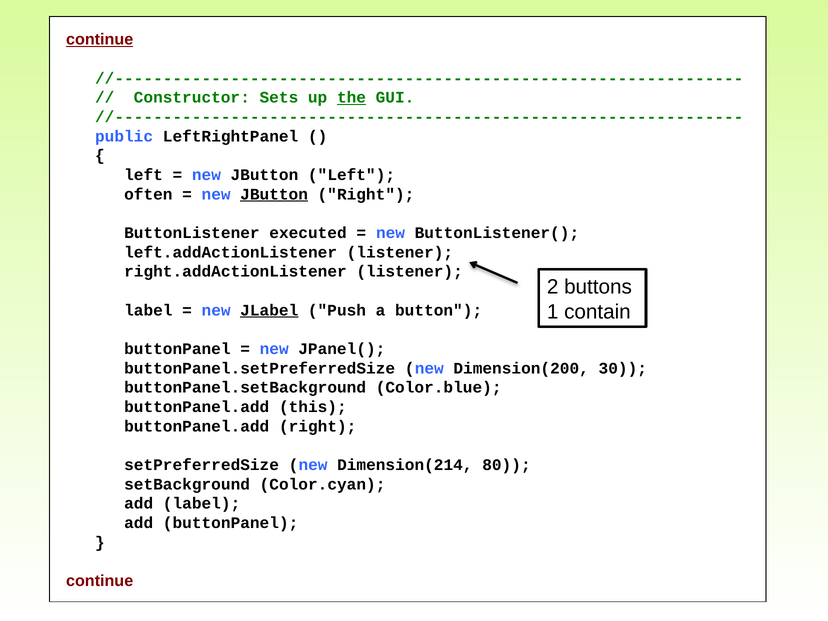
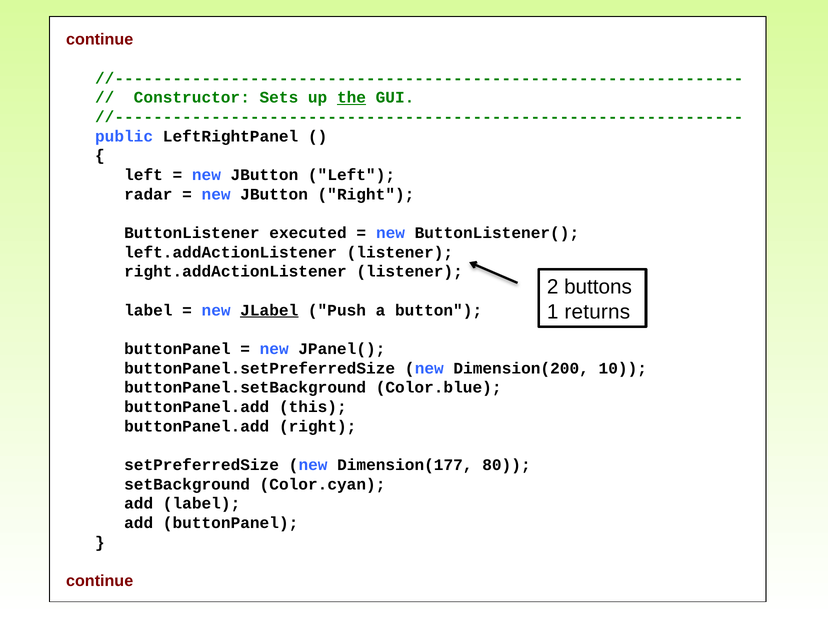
continue at (100, 40) underline: present -> none
often: often -> radar
JButton at (274, 194) underline: present -> none
contain: contain -> returns
30: 30 -> 10
Dimension(214: Dimension(214 -> Dimension(177
